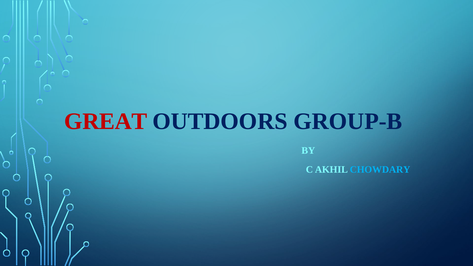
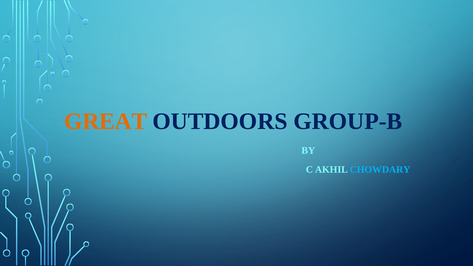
GREAT colour: red -> orange
